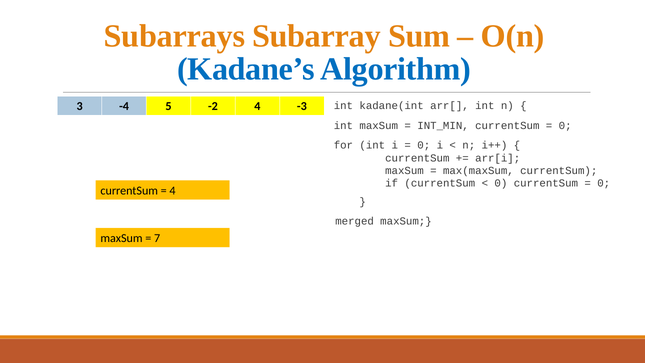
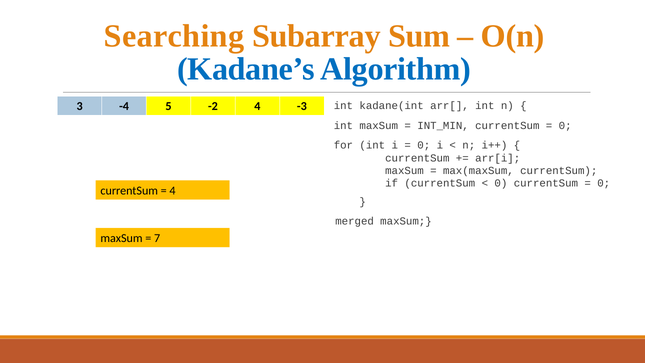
Subarrays: Subarrays -> Searching
